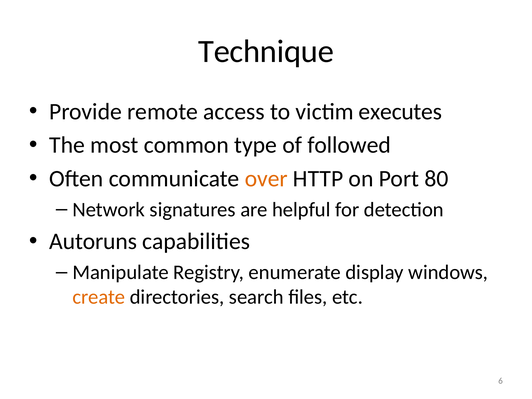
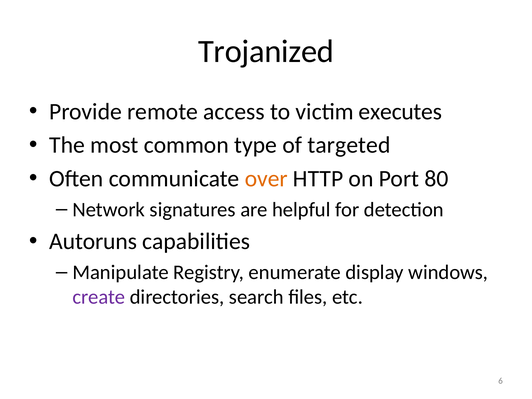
Technique: Technique -> Trojanized
followed: followed -> targeted
create colour: orange -> purple
